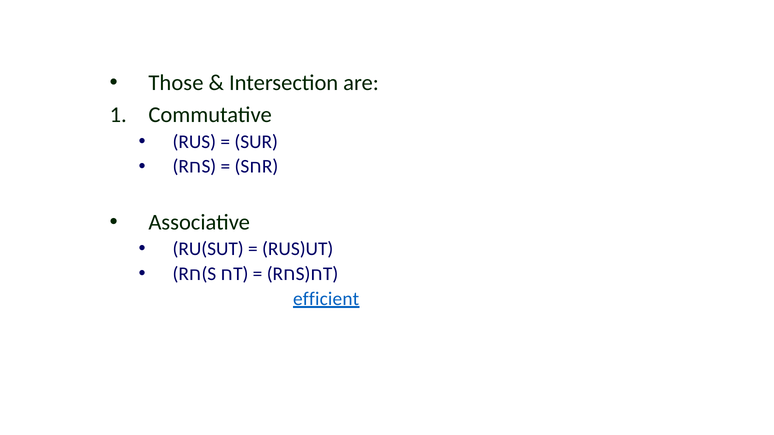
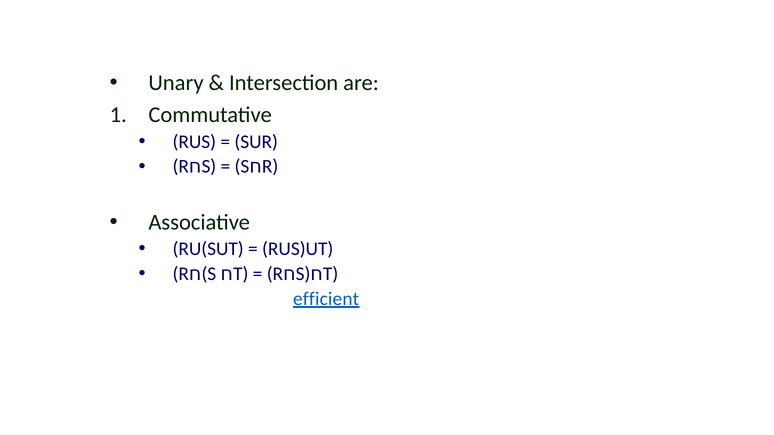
Those: Those -> Unary
